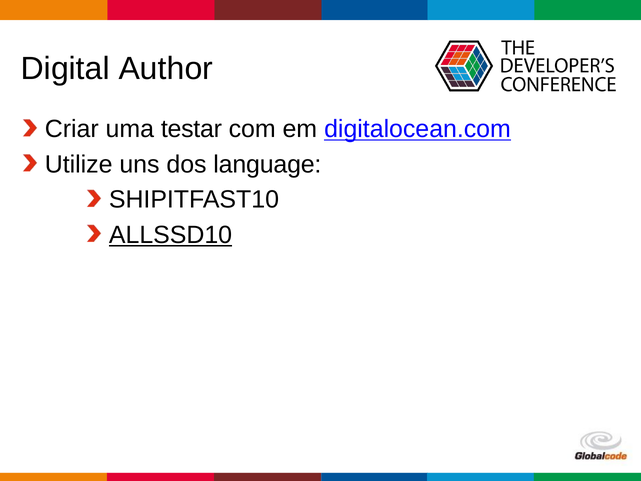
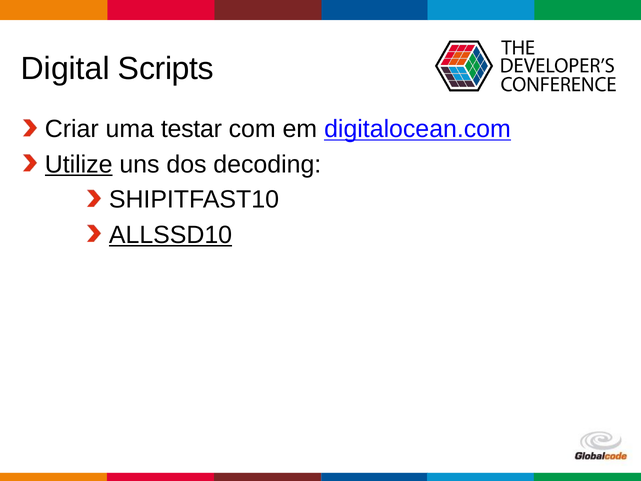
Author: Author -> Scripts
Utilize underline: none -> present
language: language -> decoding
